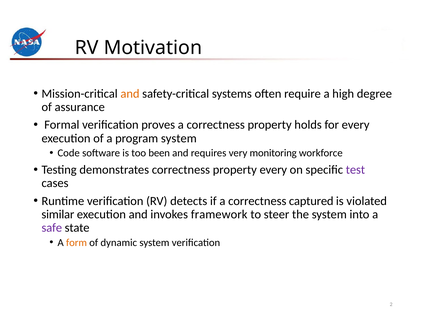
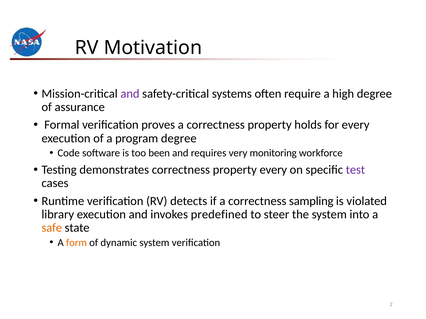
and at (130, 94) colour: orange -> purple
program system: system -> degree
captured: captured -> sampling
similar: similar -> library
framework: framework -> predefined
safe colour: purple -> orange
